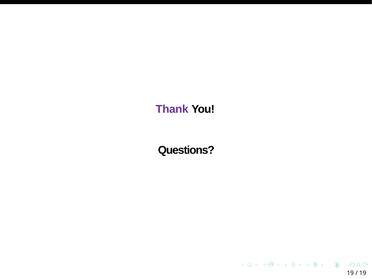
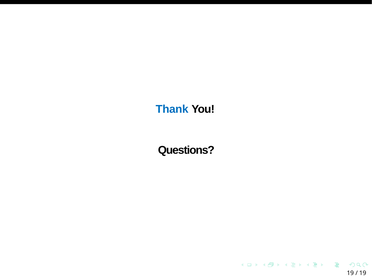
Thank colour: purple -> blue
